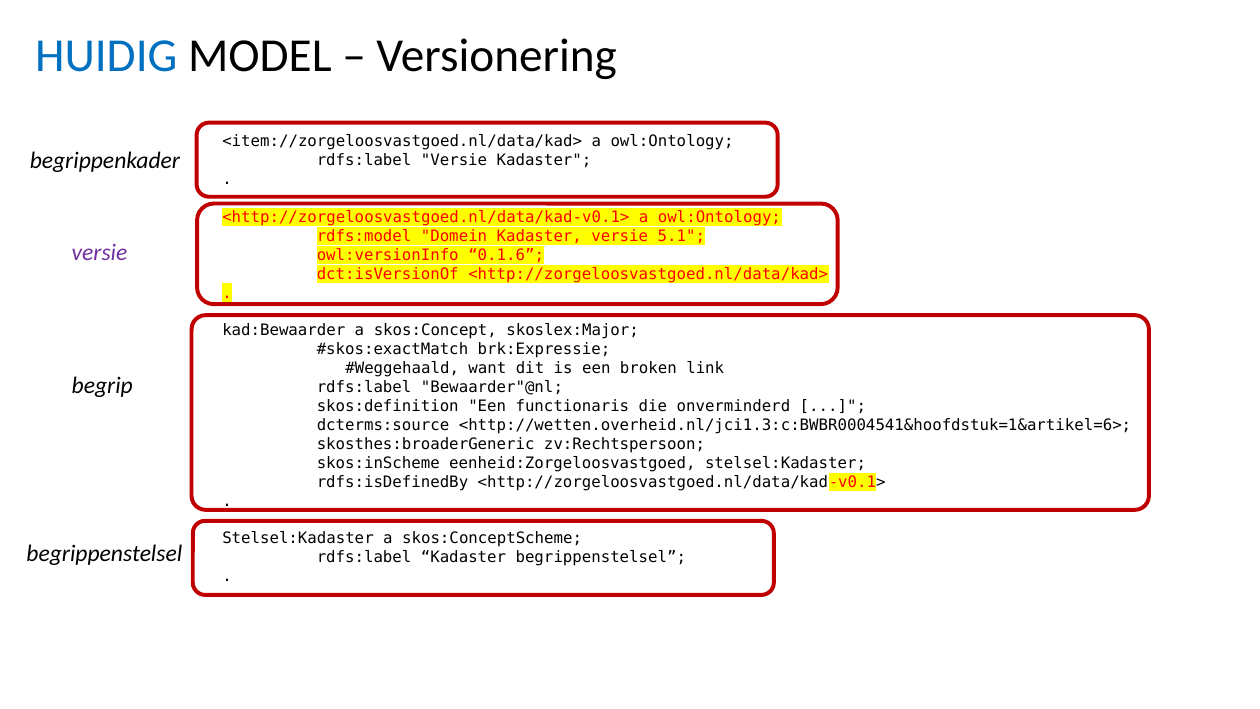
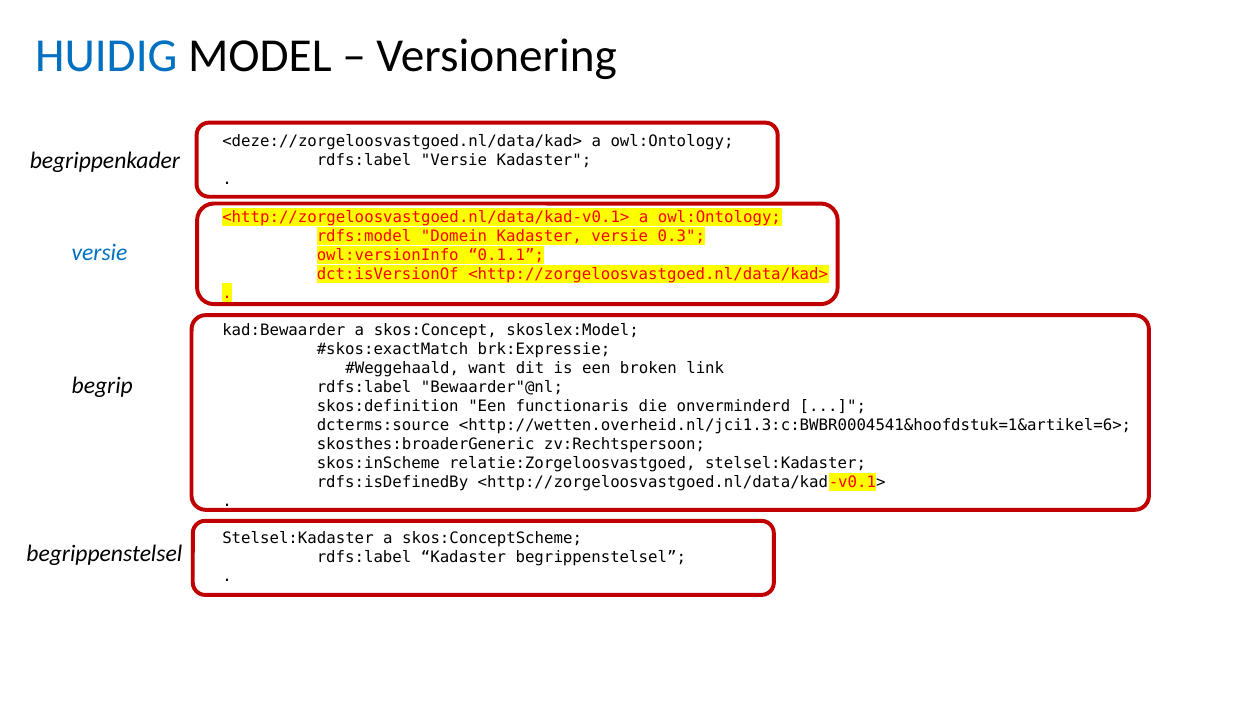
<item://zorgeloosvastgoed.nl/data/kad>: <item://zorgeloosvastgoed.nl/data/kad> -> <deze://zorgeloosvastgoed.nl/data/kad>
5.1: 5.1 -> 0.3
versie at (100, 253) colour: purple -> blue
0.1.6: 0.1.6 -> 0.1.1
skoslex:Major: skoslex:Major -> skoslex:Model
eenheid:Zorgeloosvastgoed: eenheid:Zorgeloosvastgoed -> relatie:Zorgeloosvastgoed
